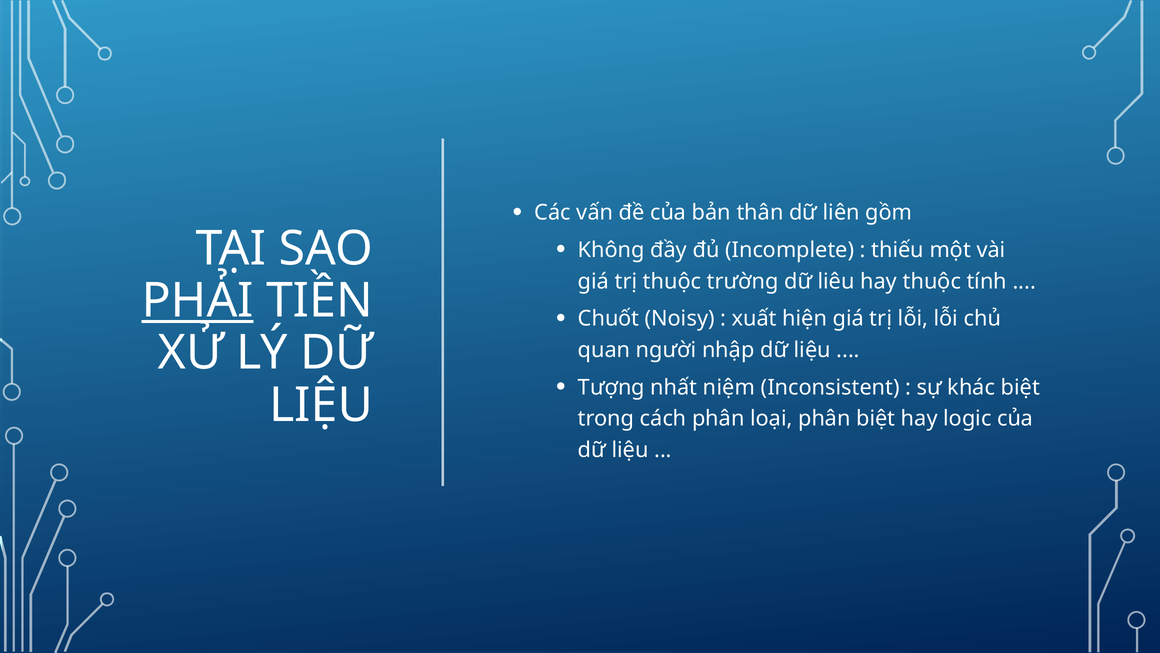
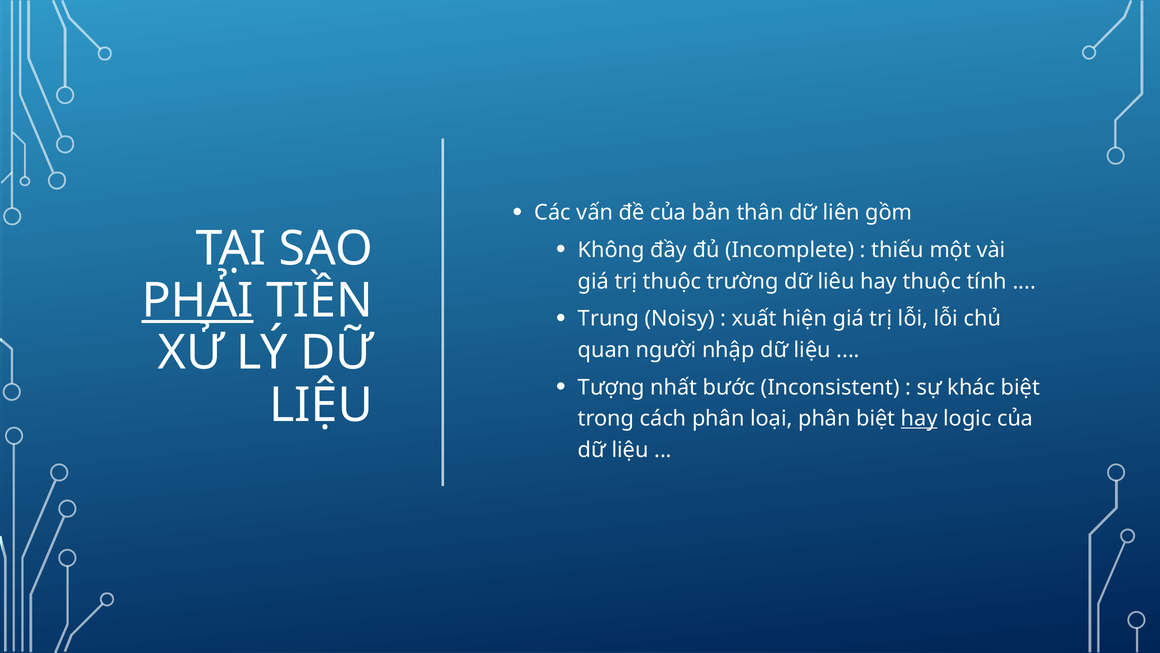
Chuốt: Chuốt -> Trung
niệm: niệm -> bước
hay at (919, 418) underline: none -> present
